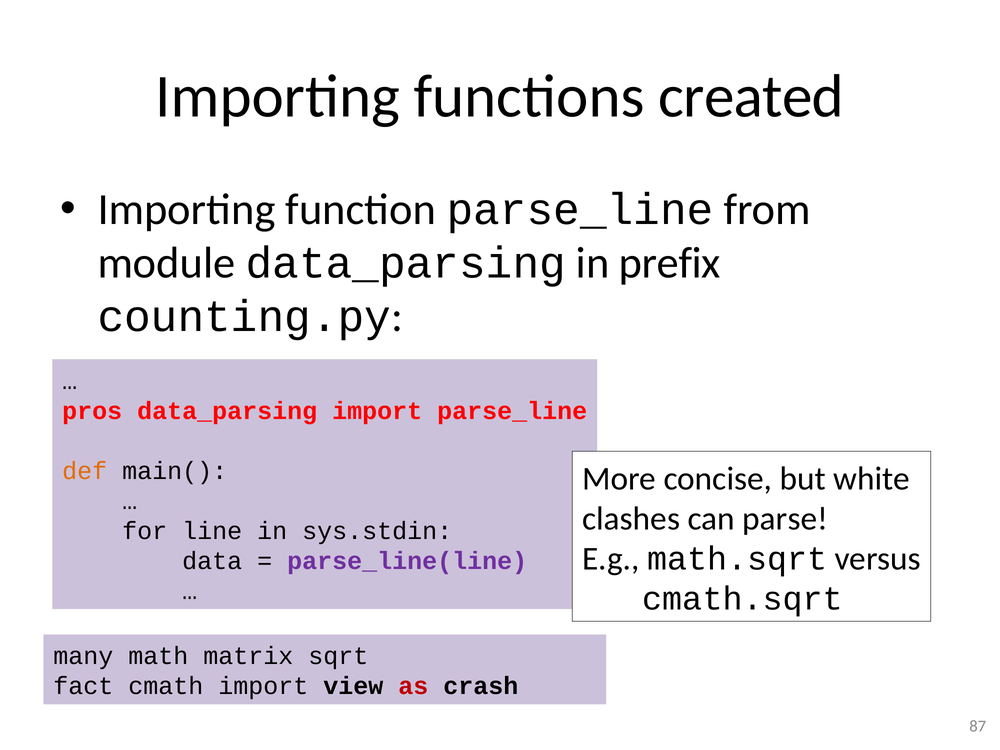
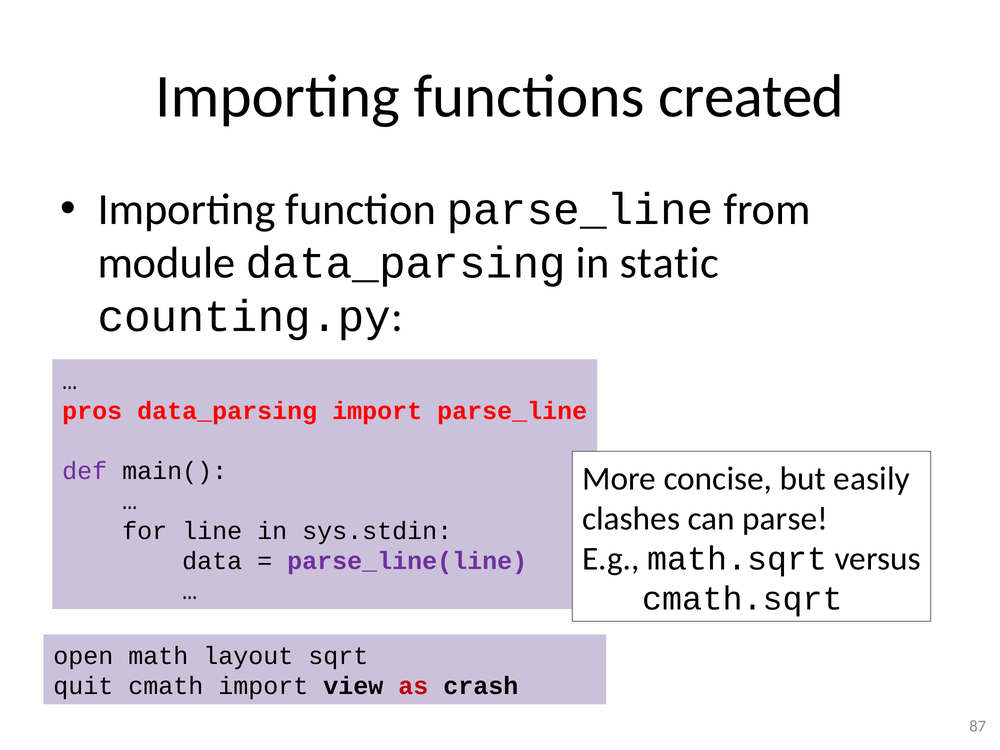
prefix: prefix -> static
def colour: orange -> purple
white: white -> easily
many: many -> open
matrix: matrix -> layout
fact: fact -> quit
